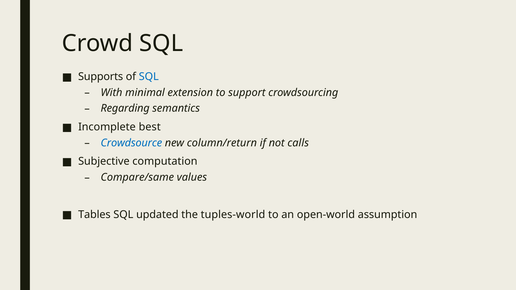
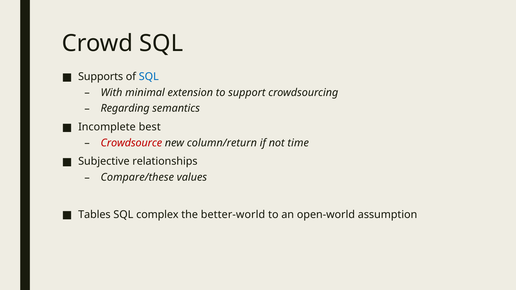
Crowdsource colour: blue -> red
calls: calls -> time
computation: computation -> relationships
Compare/same: Compare/same -> Compare/these
updated: updated -> complex
tuples-world: tuples-world -> better-world
